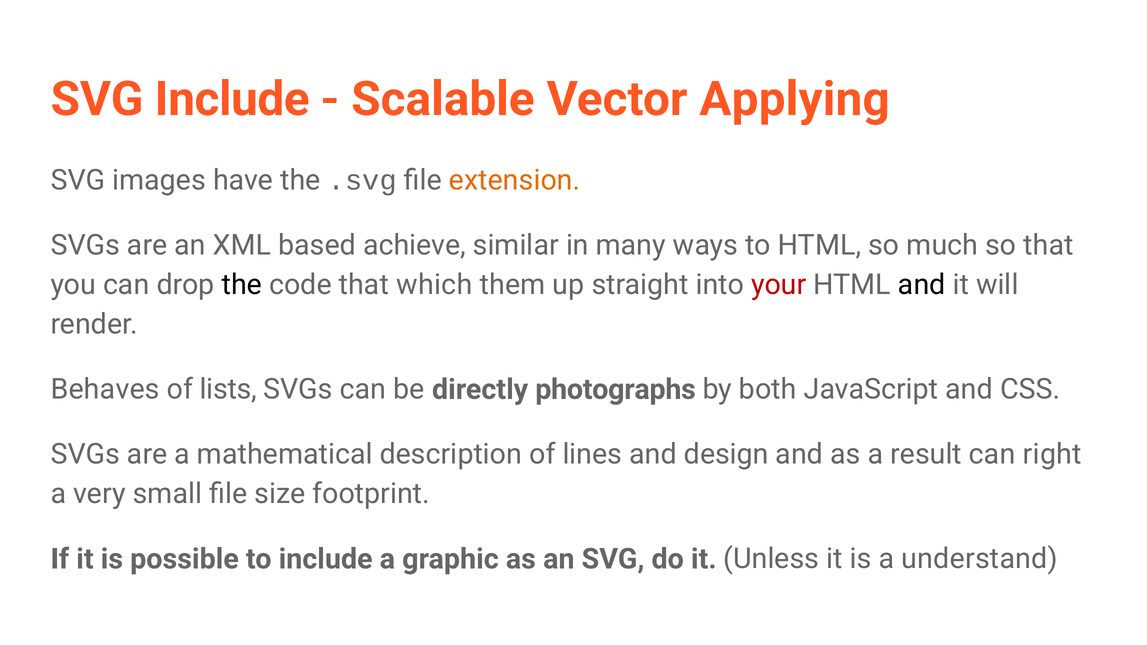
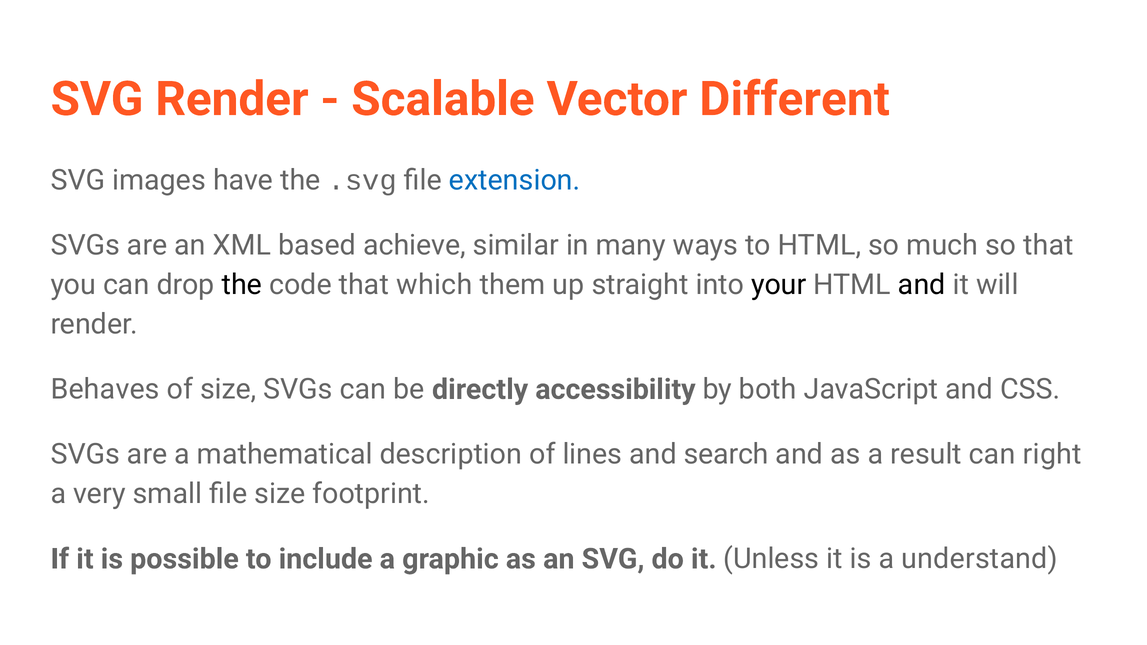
SVG Include: Include -> Render
Applying: Applying -> Different
extension colour: orange -> blue
your colour: red -> black
of lists: lists -> size
photographs: photographs -> accessibility
design: design -> search
